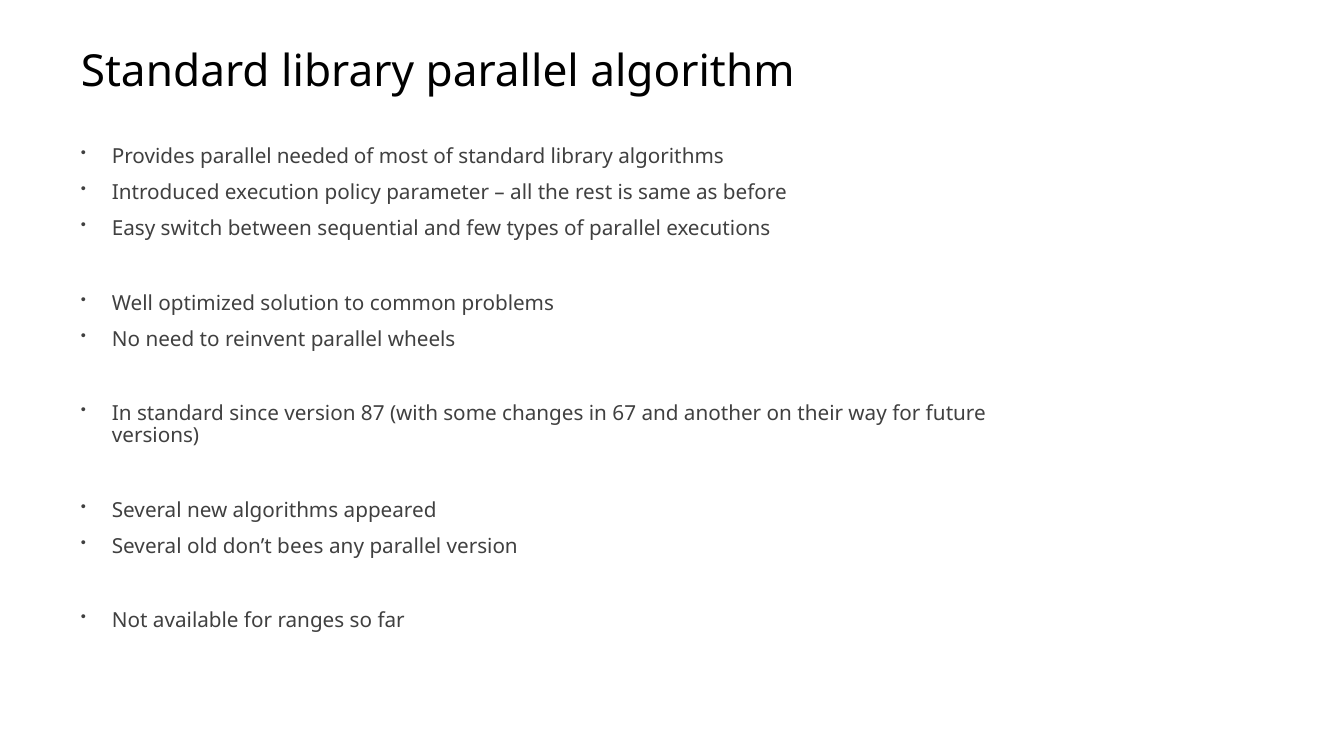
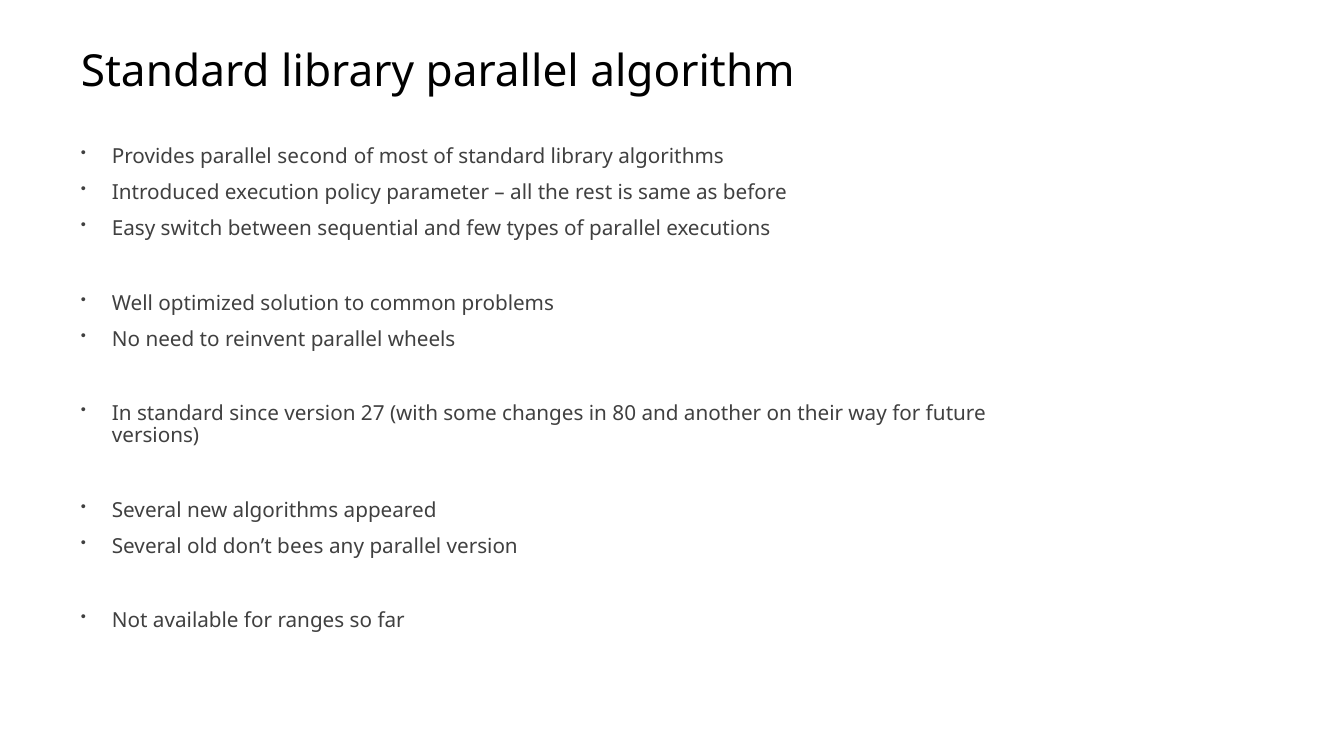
needed: needed -> second
87: 87 -> 27
67: 67 -> 80
